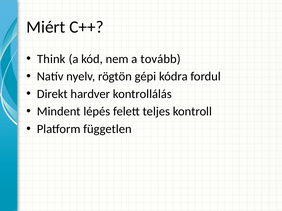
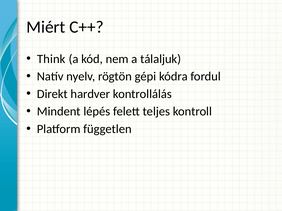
tovább: tovább -> tálaljuk
